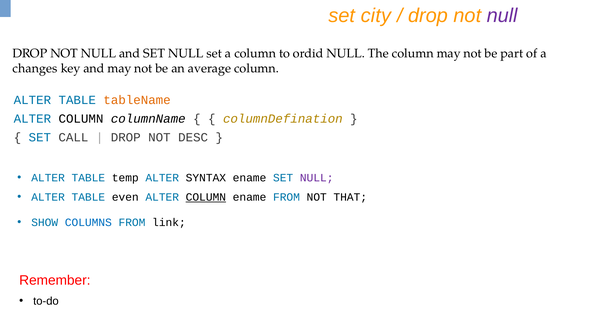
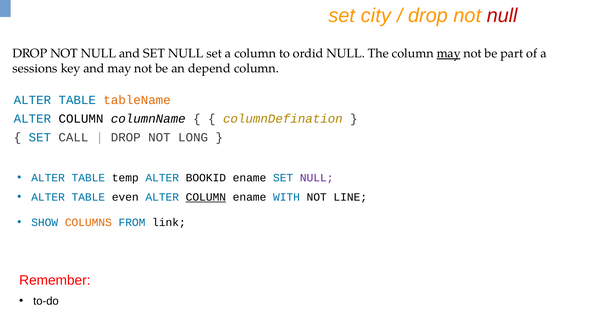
null at (502, 16) colour: purple -> red
may at (449, 53) underline: none -> present
changes: changes -> sessions
average: average -> depend
DESC: DESC -> LONG
SYNTAX: SYNTAX -> BOOKID
ename FROM: FROM -> WITH
THAT: THAT -> LINE
COLUMNS colour: blue -> orange
